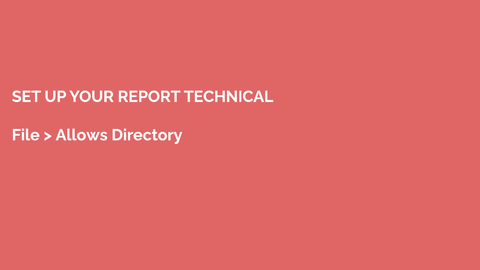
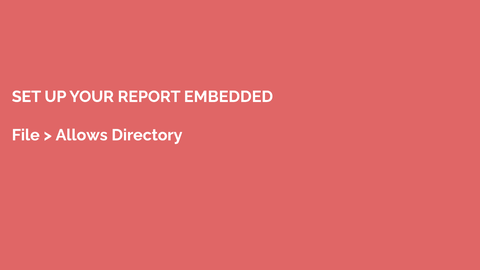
TECHNICAL: TECHNICAL -> EMBEDDED
